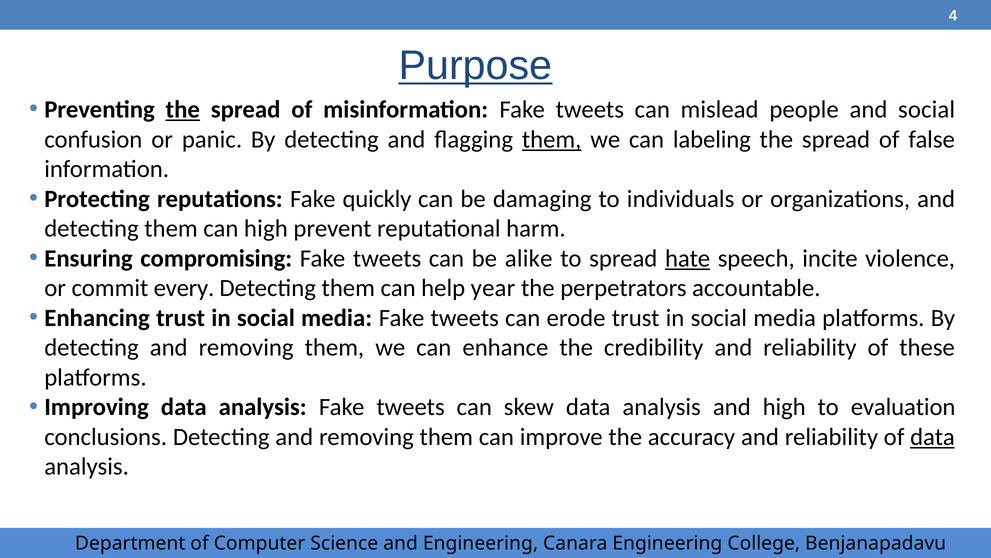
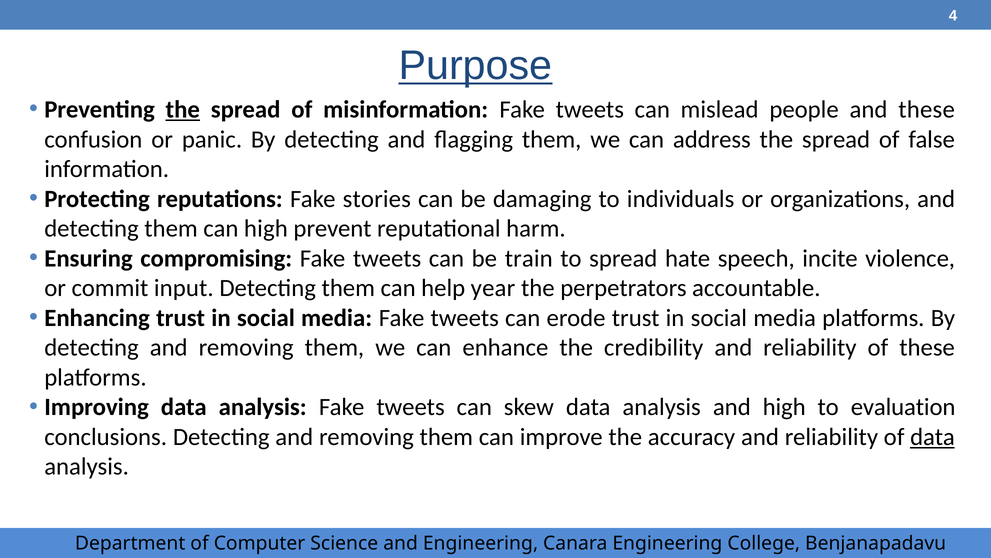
and social: social -> these
them at (552, 139) underline: present -> none
labeling: labeling -> address
quickly: quickly -> stories
alike: alike -> train
hate underline: present -> none
every: every -> input
